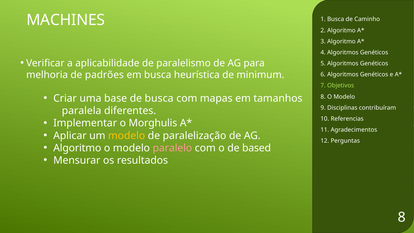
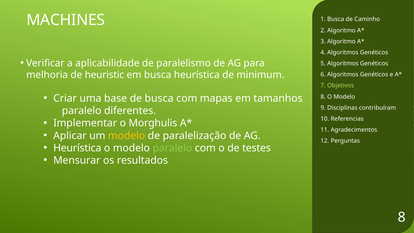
padrões: padrões -> heuristic
paralela at (82, 111): paralela -> paralelo
Algoritmo at (77, 148): Algoritmo -> Heurística
paralelo at (172, 148) colour: pink -> light green
based: based -> testes
